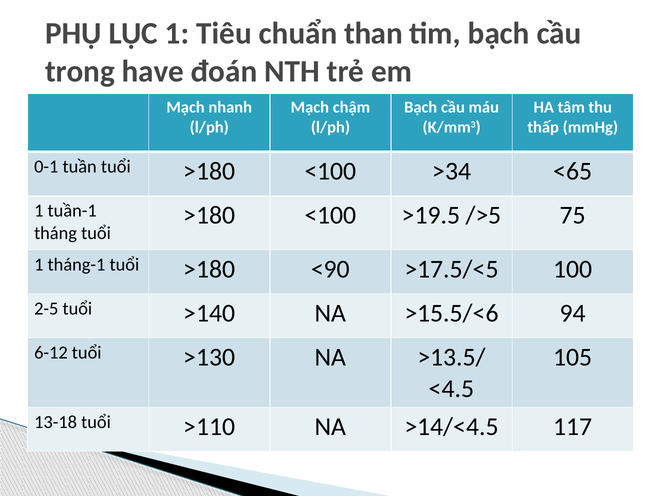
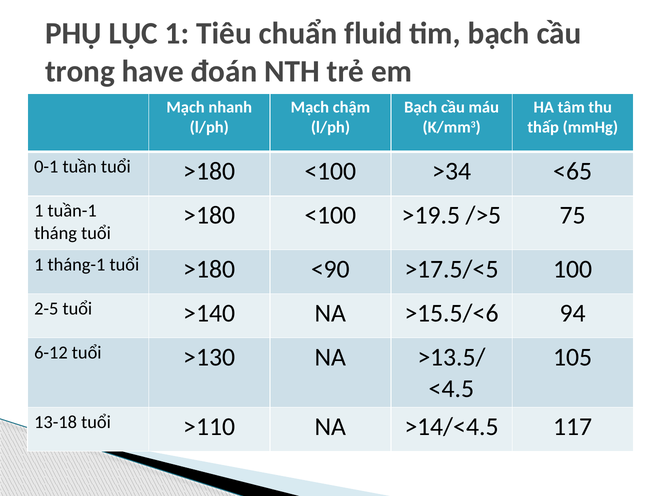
than: than -> fluid
